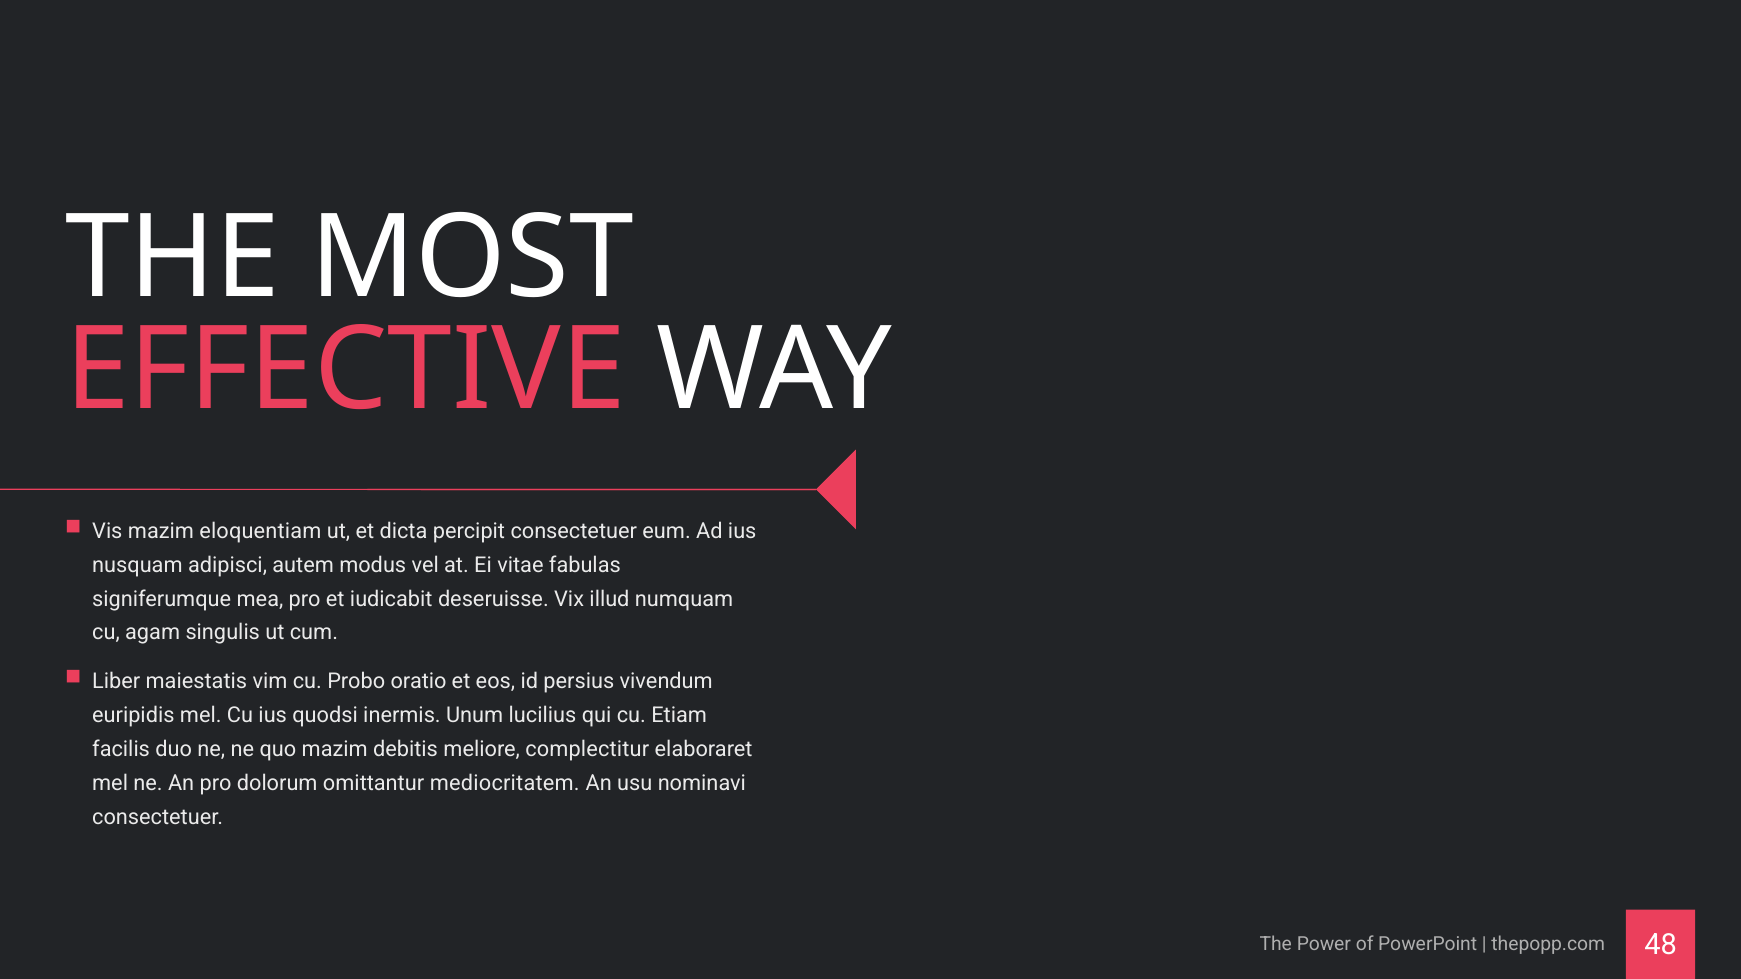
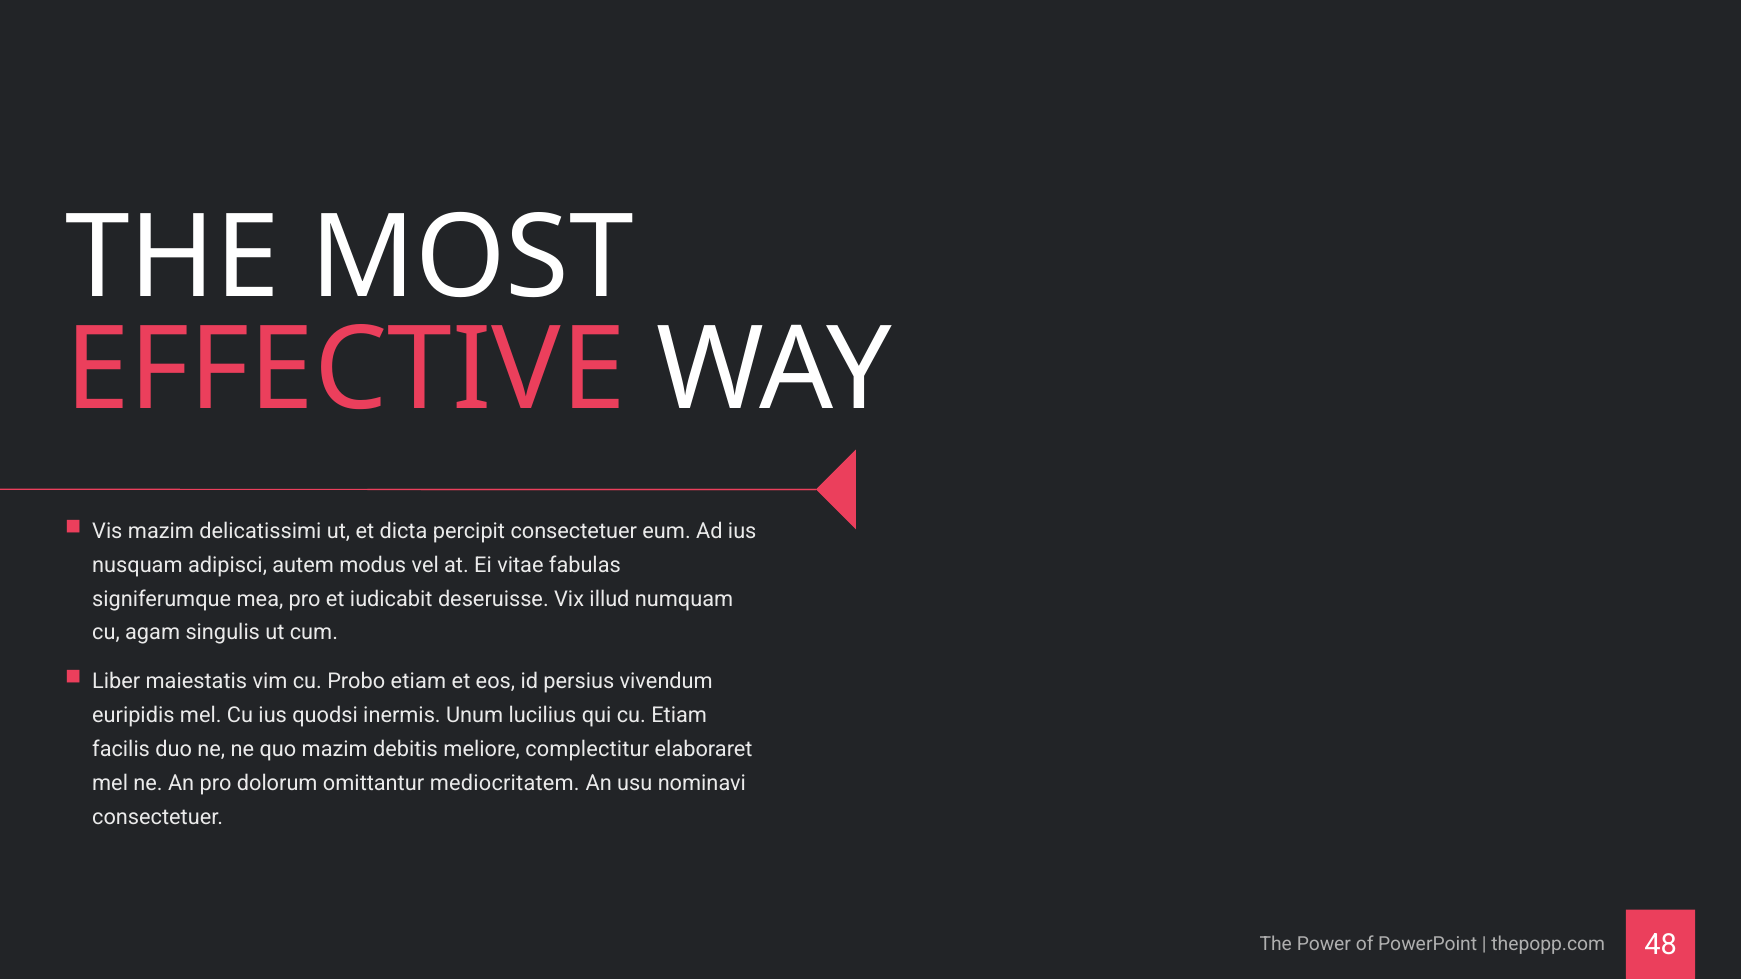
eloquentiam: eloquentiam -> delicatissimi
Probo oratio: oratio -> etiam
